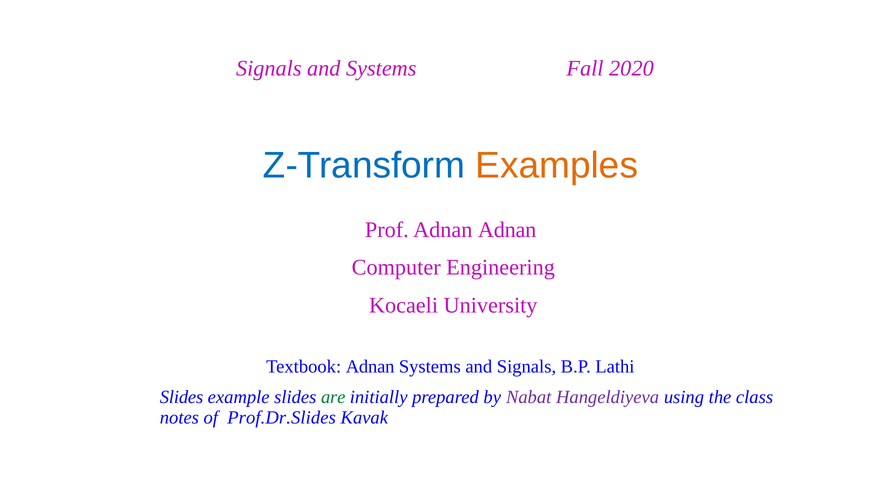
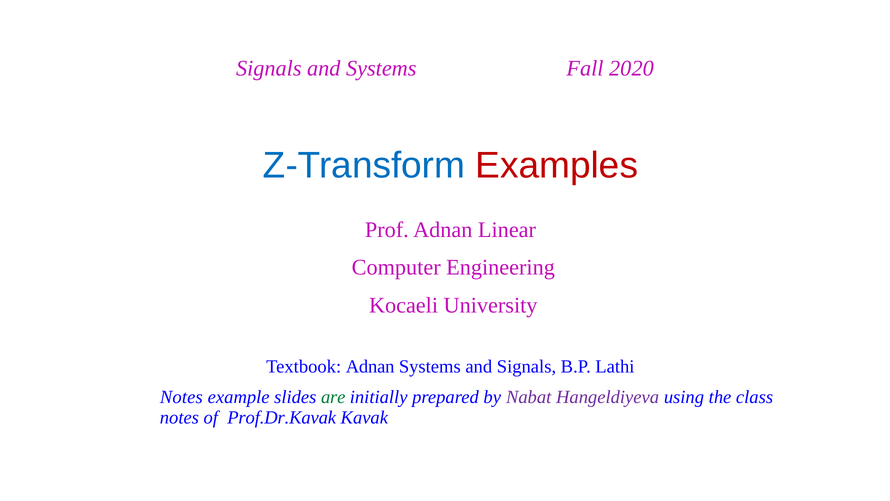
Examples colour: orange -> red
Adnan Adnan: Adnan -> Linear
Slides at (182, 397): Slides -> Notes
Prof.Dr.Slides: Prof.Dr.Slides -> Prof.Dr.Kavak
